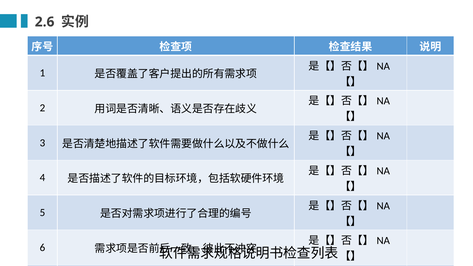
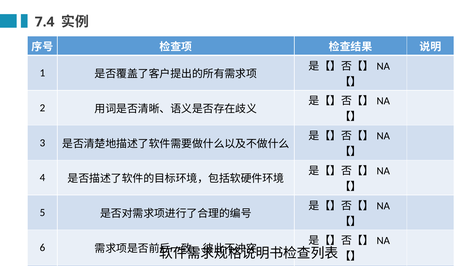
2.6: 2.6 -> 7.4
